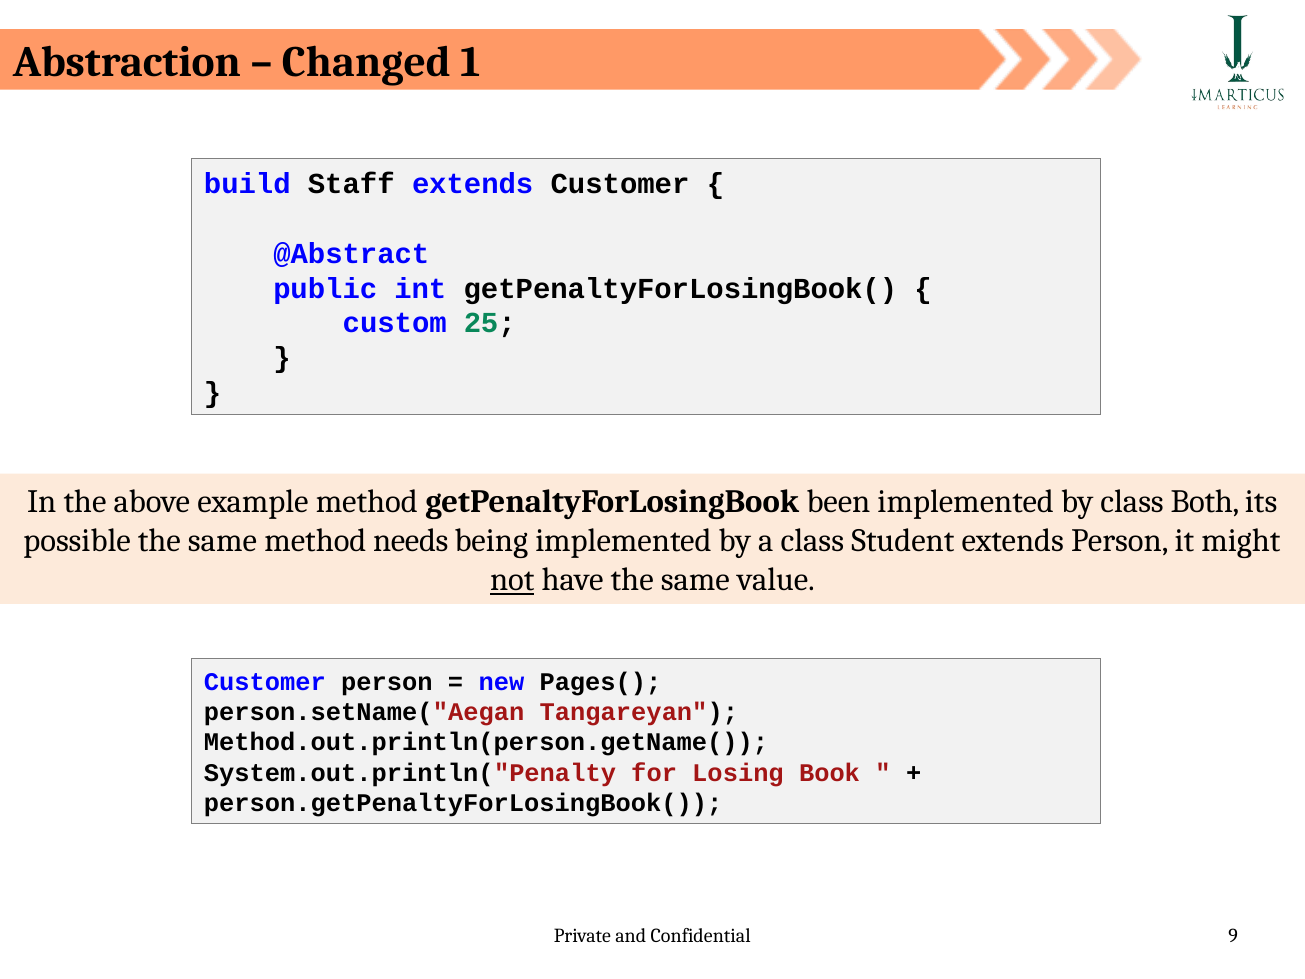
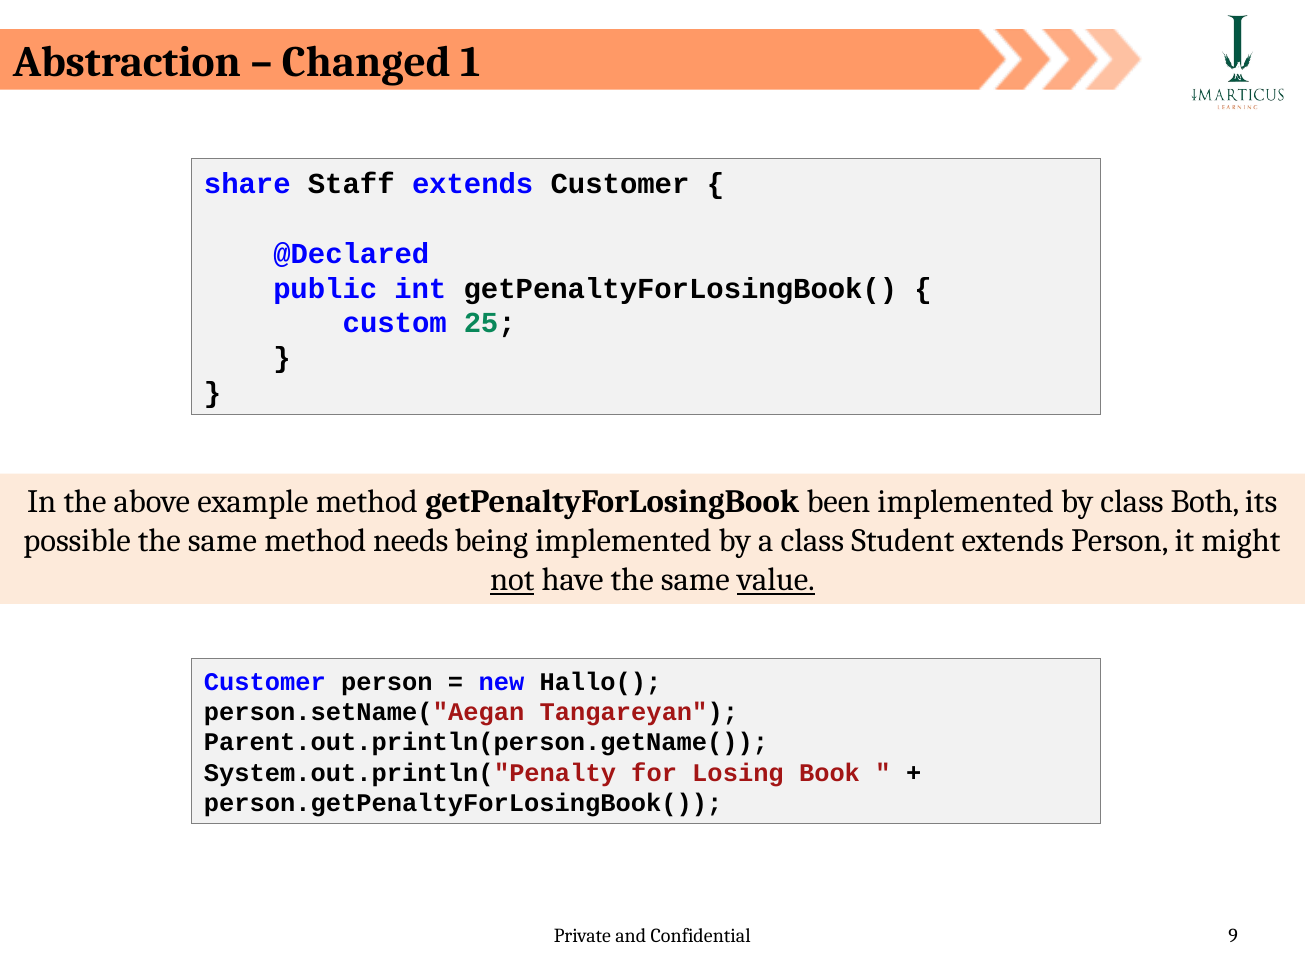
build: build -> share
@Abstract: @Abstract -> @Declared
value underline: none -> present
Pages(: Pages( -> Hallo(
Method.out.println(person.getName(: Method.out.println(person.getName( -> Parent.out.println(person.getName(
